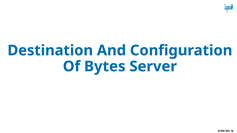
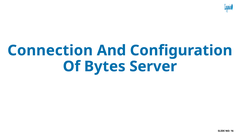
Destination: Destination -> Connection
